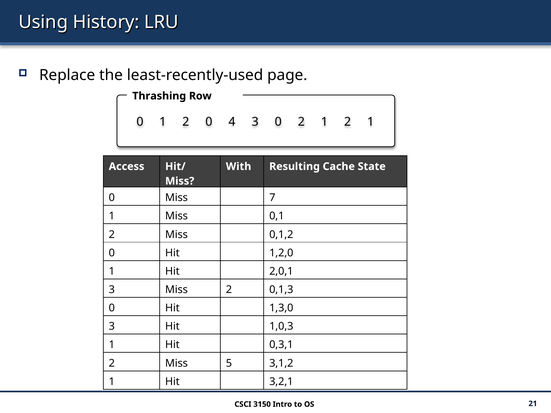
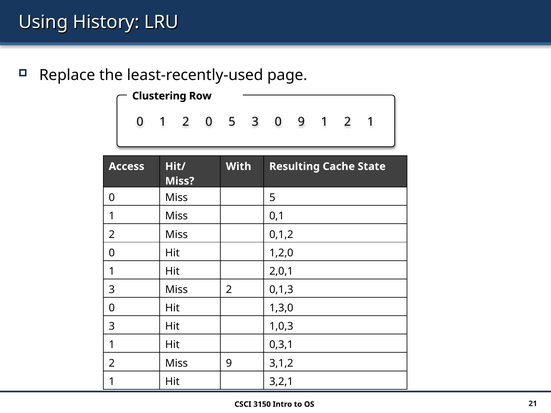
Thrashing: Thrashing -> Clustering
0 4: 4 -> 5
0 2: 2 -> 9
Miss 7: 7 -> 5
Miss 5: 5 -> 9
